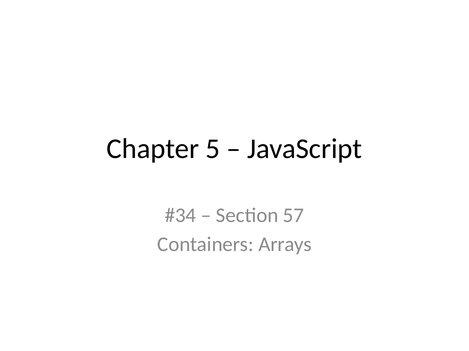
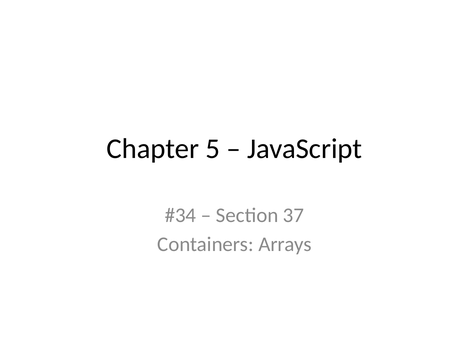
57: 57 -> 37
